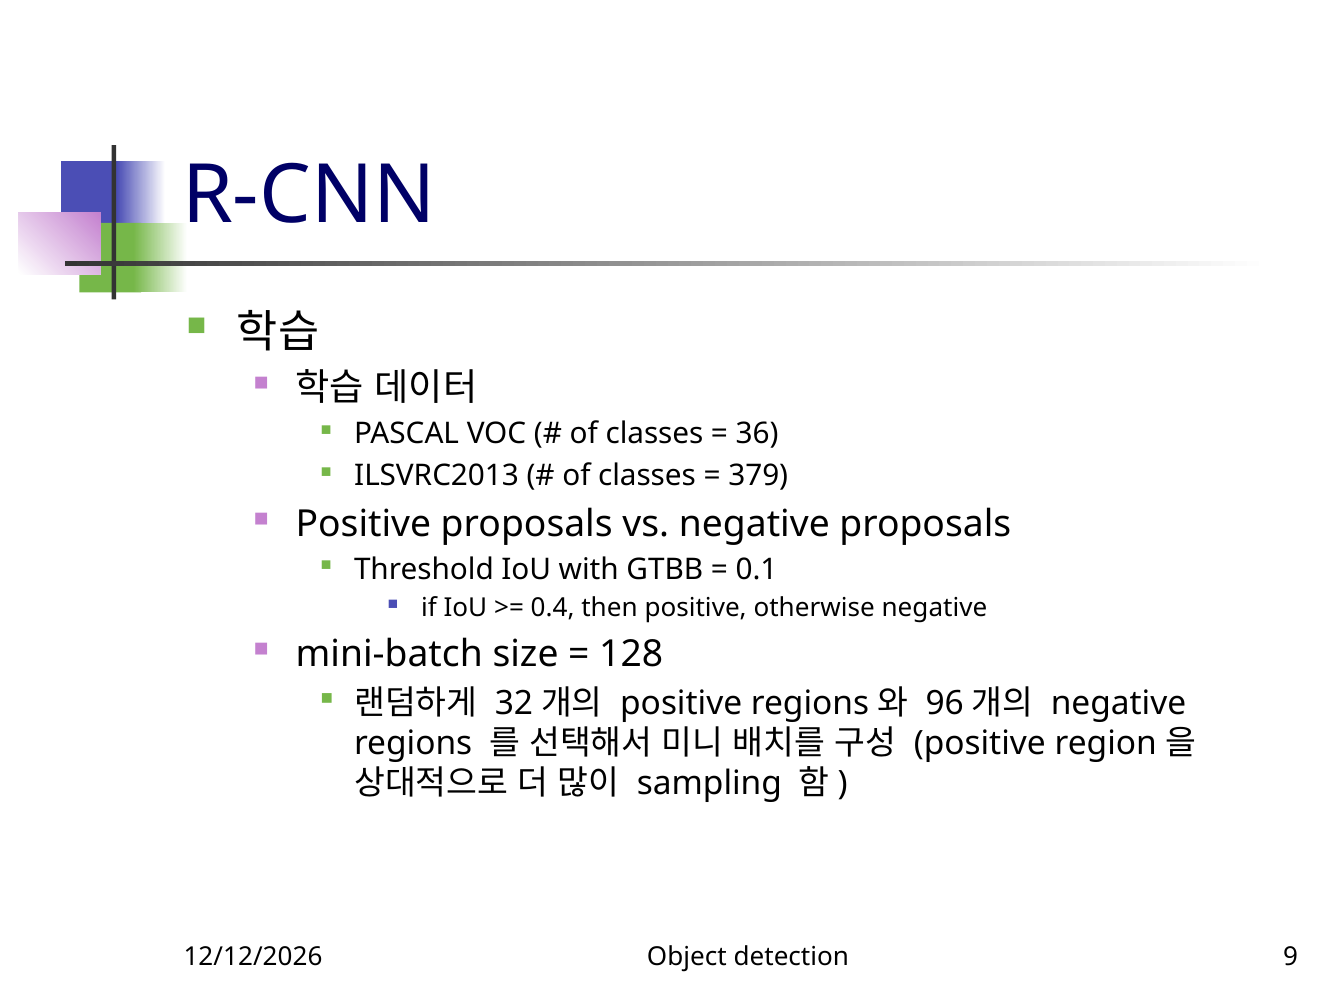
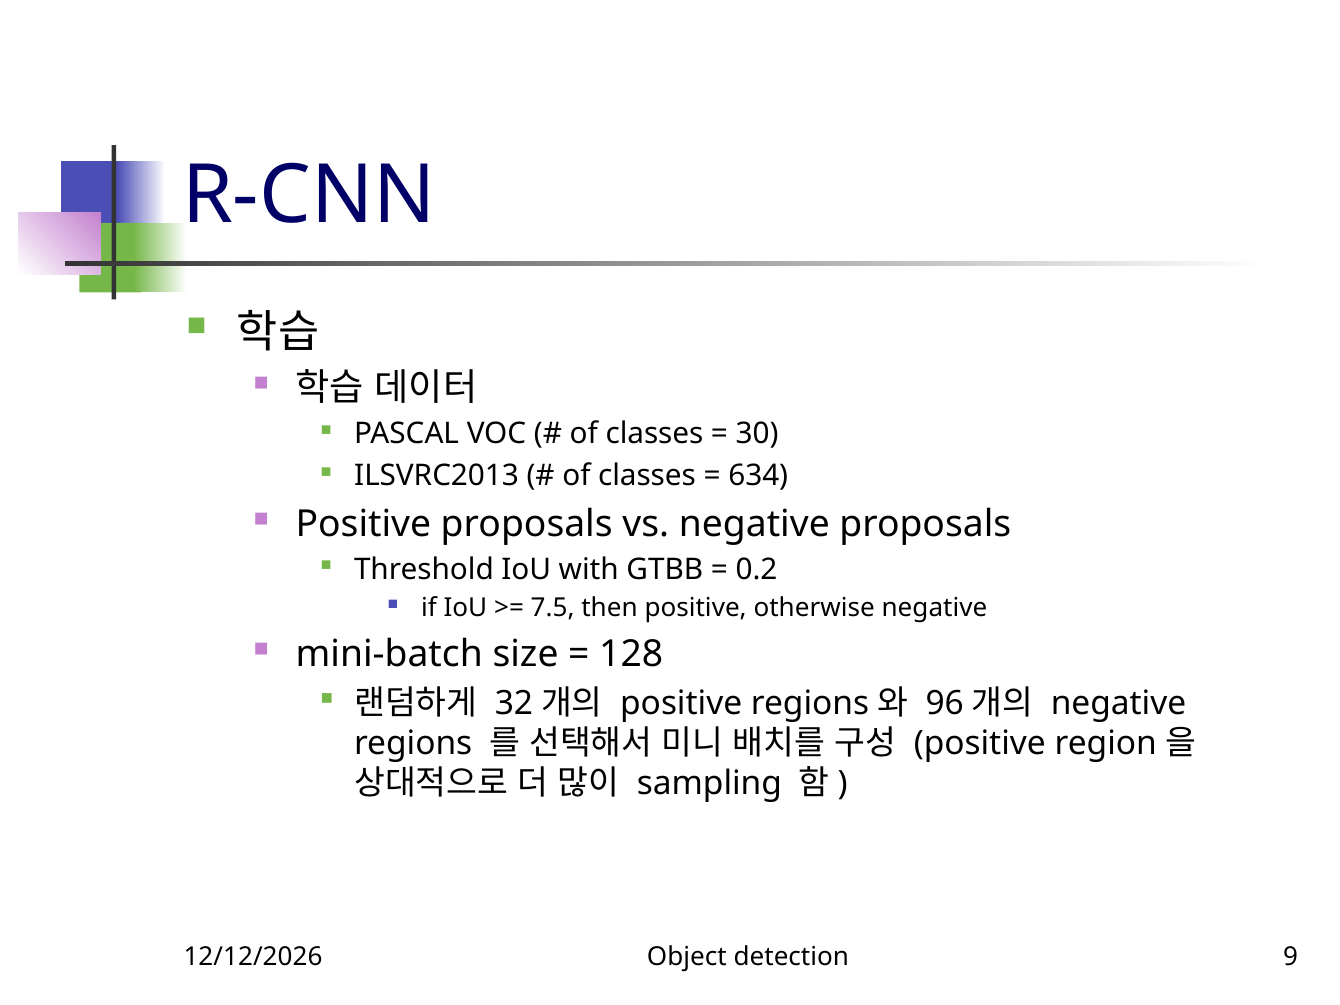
36: 36 -> 30
379: 379 -> 634
0.1: 0.1 -> 0.2
0.4: 0.4 -> 7.5
